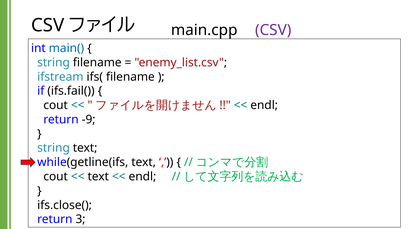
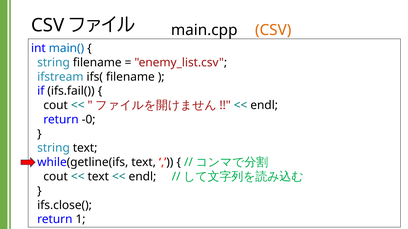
CSV at (273, 30) colour: purple -> orange
-9: -9 -> -0
3: 3 -> 1
